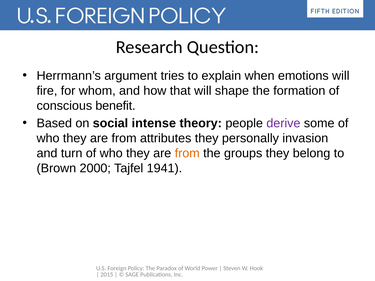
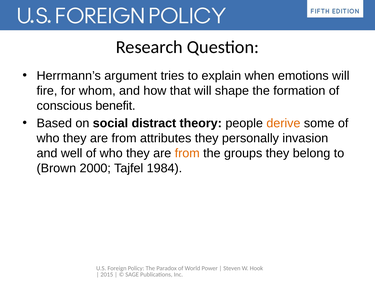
intense: intense -> distract
derive colour: purple -> orange
turn: turn -> well
1941: 1941 -> 1984
